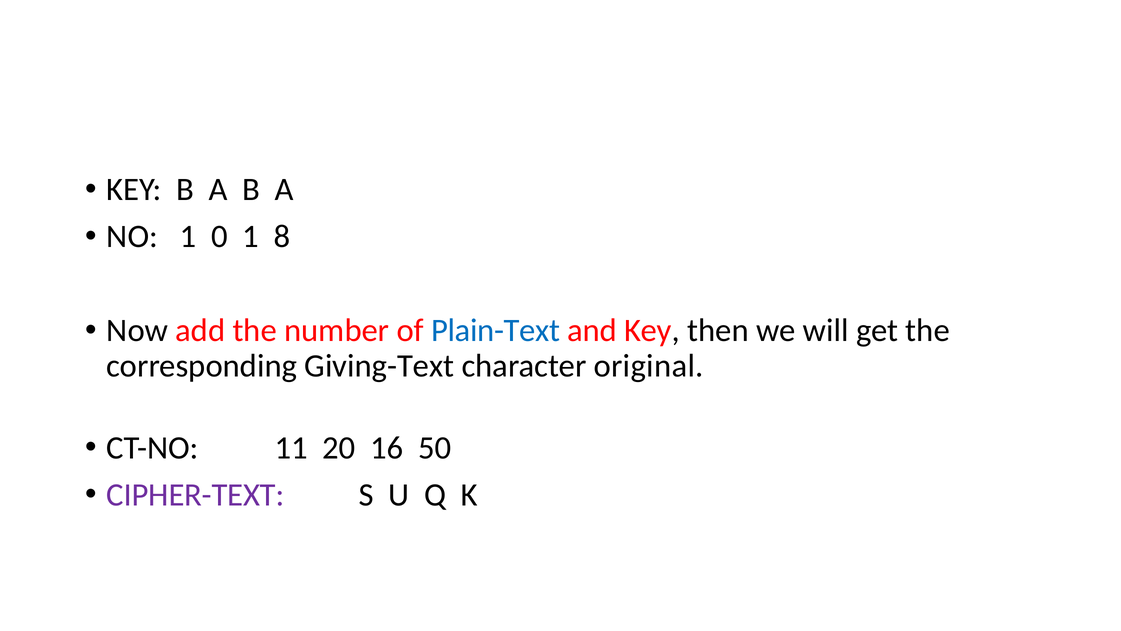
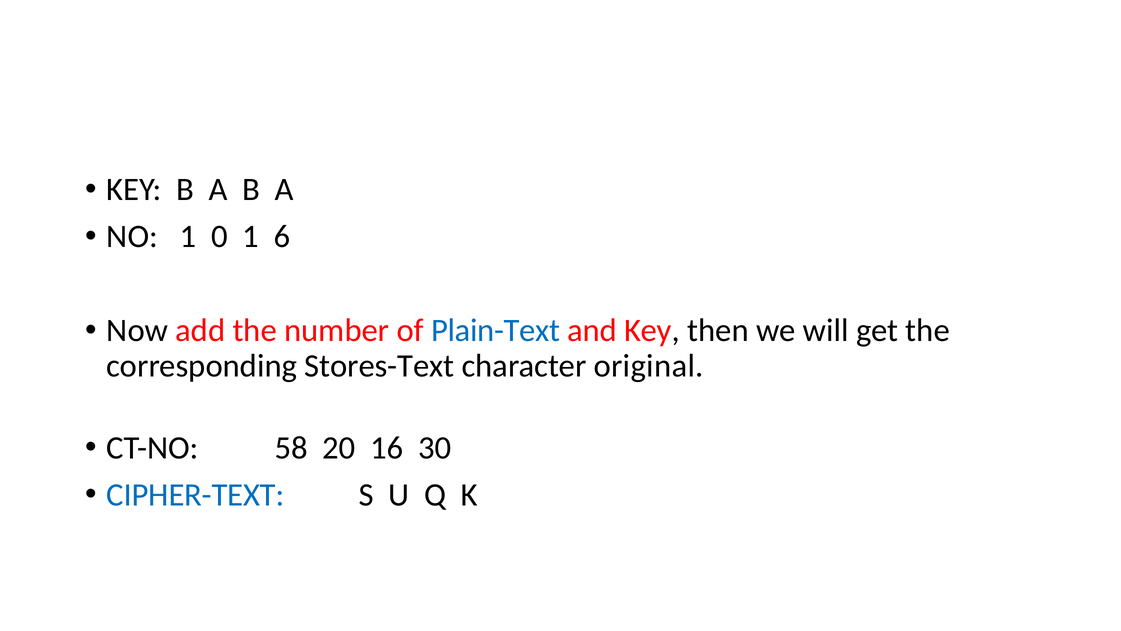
8: 8 -> 6
Giving-Text: Giving-Text -> Stores-Text
11: 11 -> 58
50: 50 -> 30
CIPHER-TEXT colour: purple -> blue
